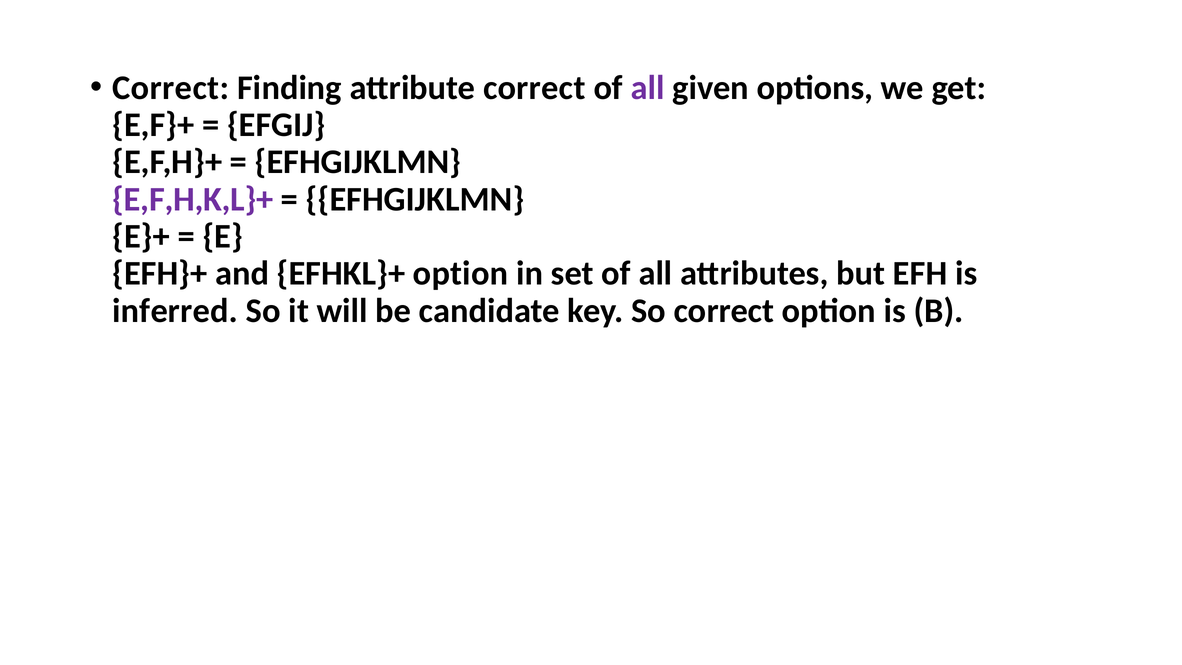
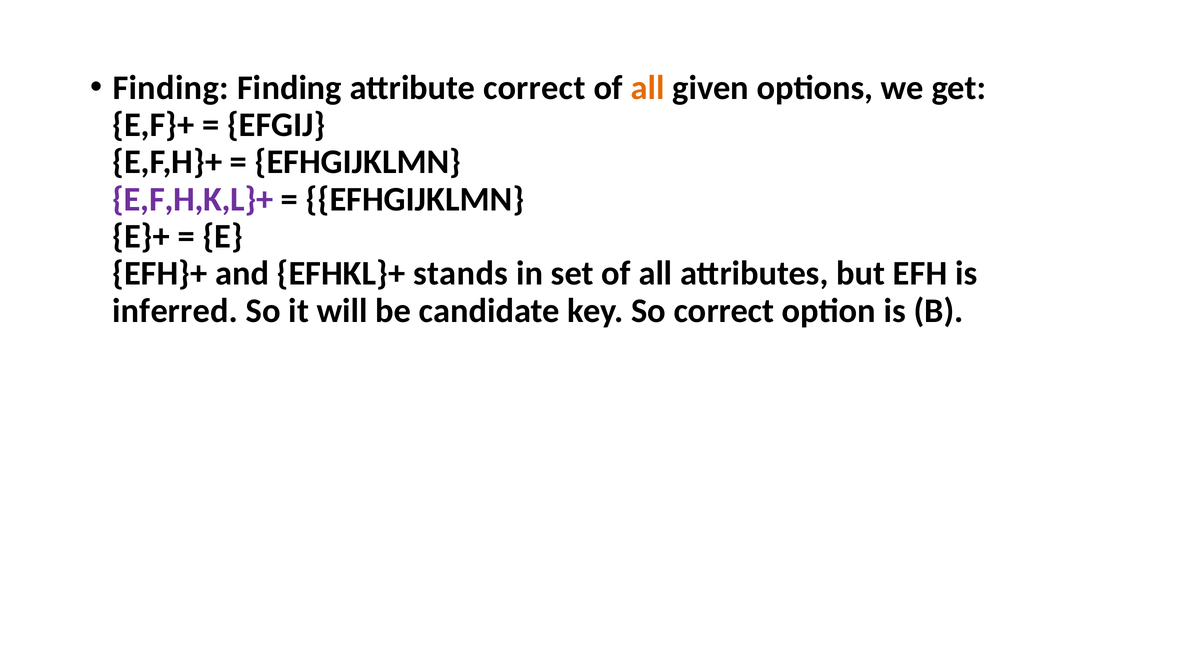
Correct at (171, 88): Correct -> Finding
all at (648, 88) colour: purple -> orange
EFHKL}+ option: option -> stands
